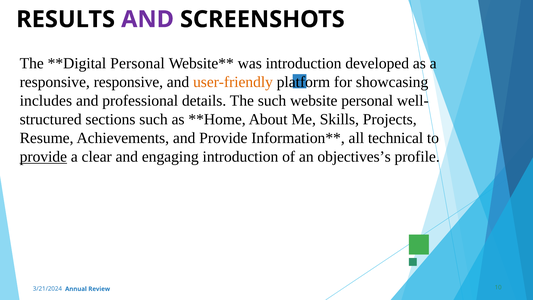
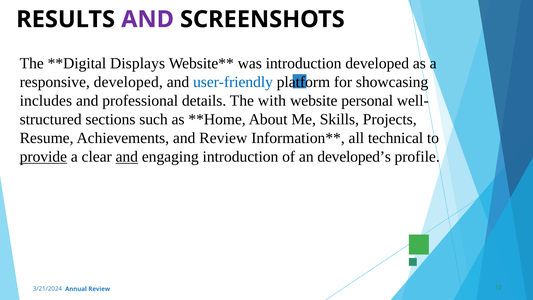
Personal at (138, 63): Personal -> Displays
responsive responsive: responsive -> developed
user-friendly colour: orange -> blue
The such: such -> with
and Provide: Provide -> Review
and at (127, 157) underline: none -> present
objectives’s: objectives’s -> developed’s
